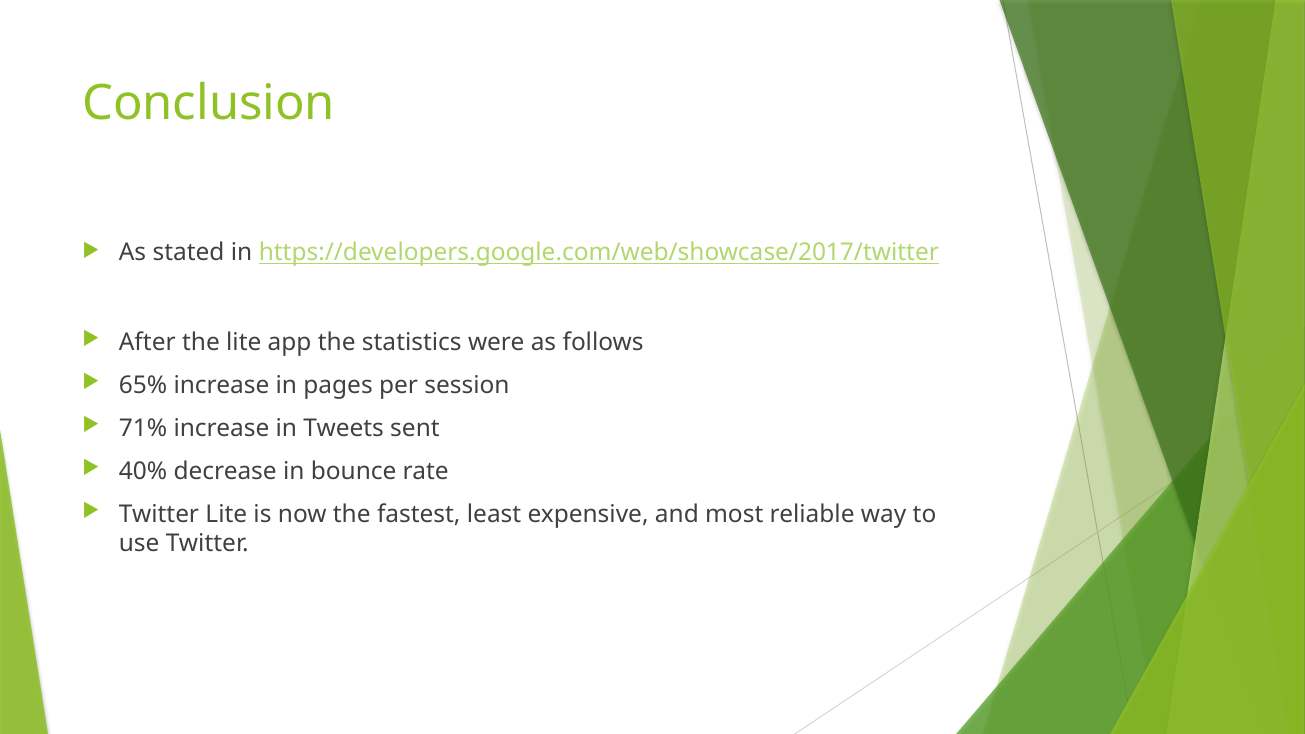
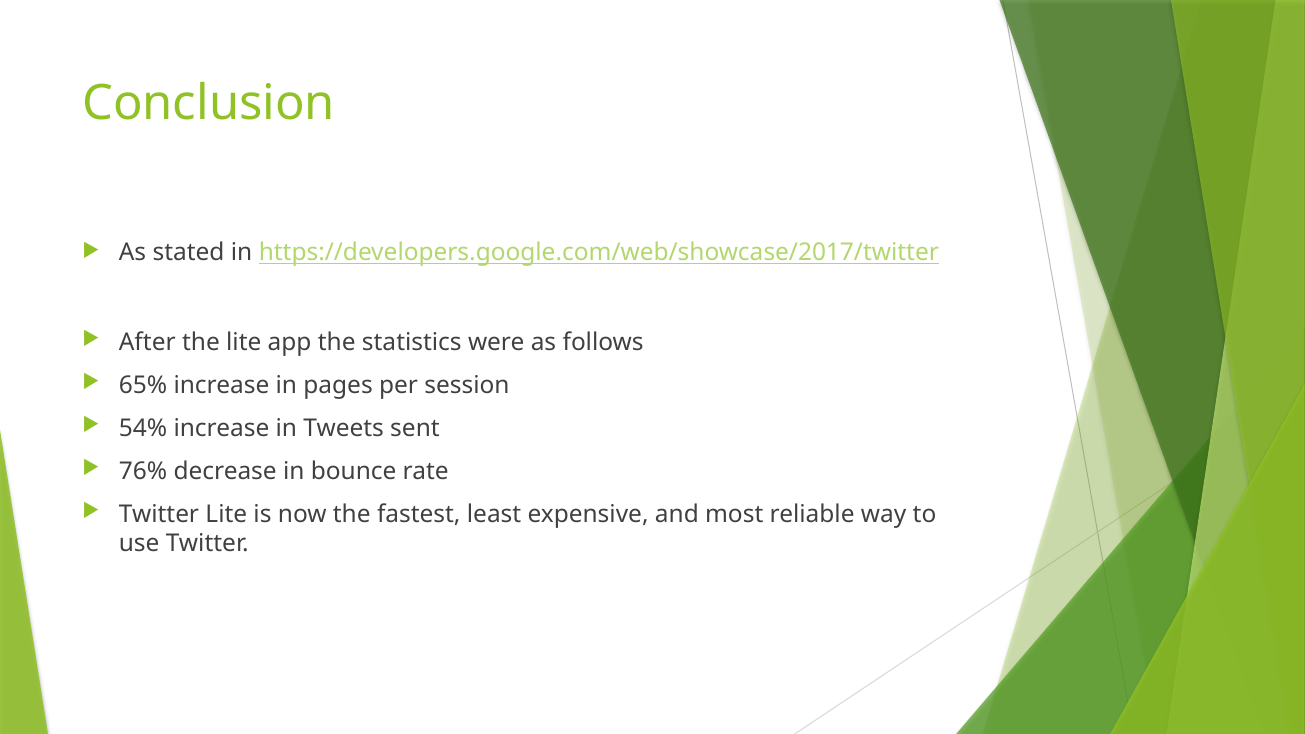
71%: 71% -> 54%
40%: 40% -> 76%
